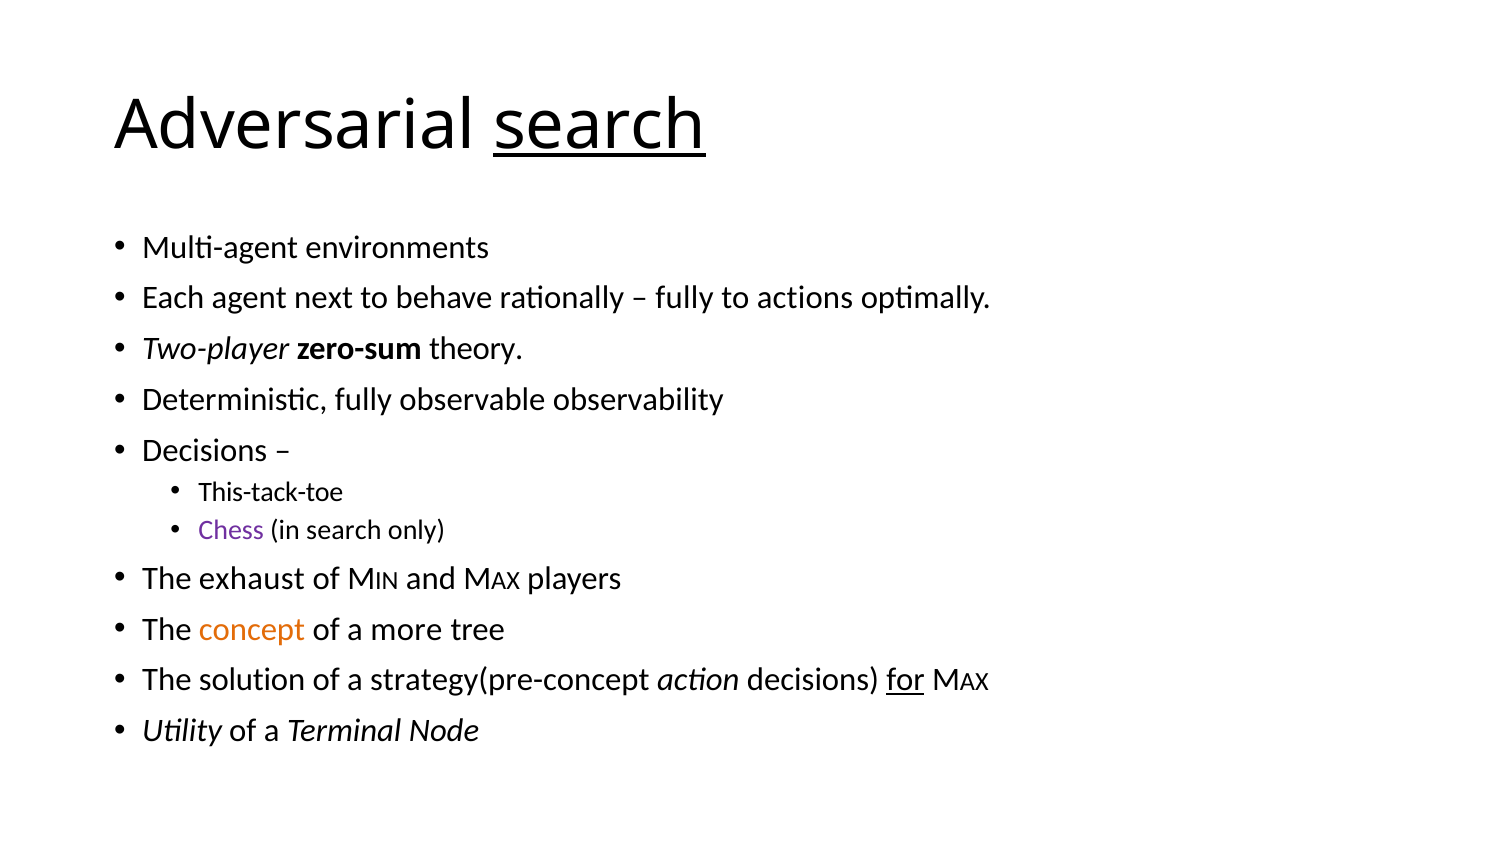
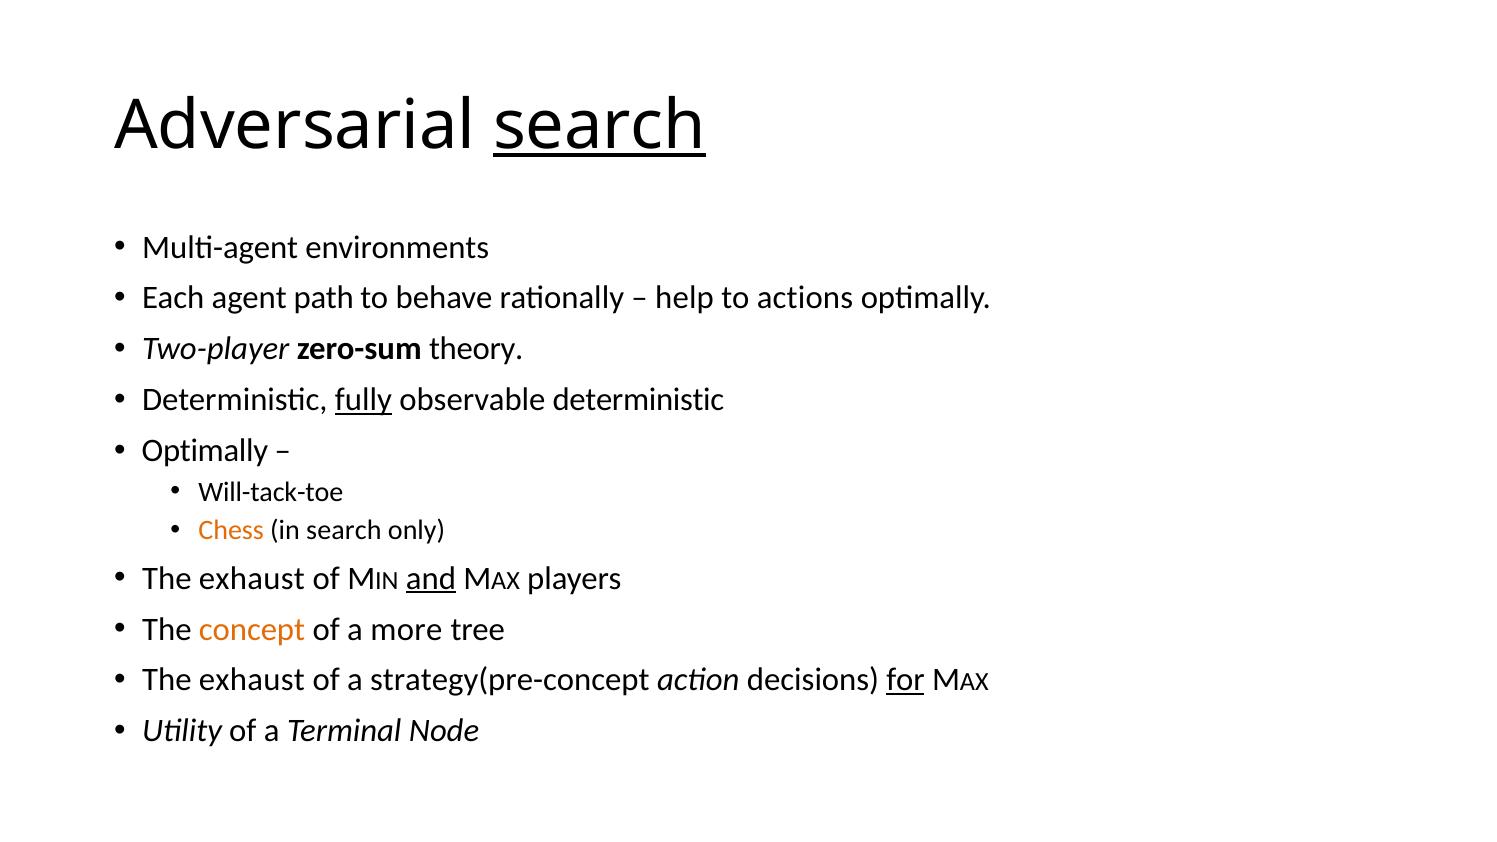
next: next -> path
fully at (684, 298): fully -> help
fully at (363, 400) underline: none -> present
observable observability: observability -> deterministic
Decisions at (205, 451): Decisions -> Optimally
This-tack-toe: This-tack-toe -> Will-tack-toe
Chess colour: purple -> orange
and underline: none -> present
solution at (252, 680): solution -> exhaust
